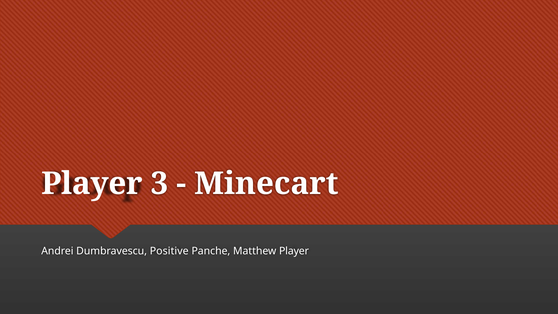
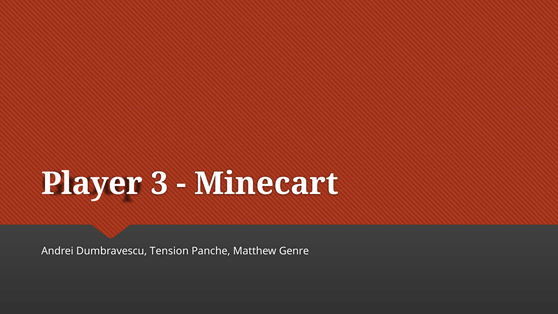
Positive: Positive -> Tension
Matthew Player: Player -> Genre
